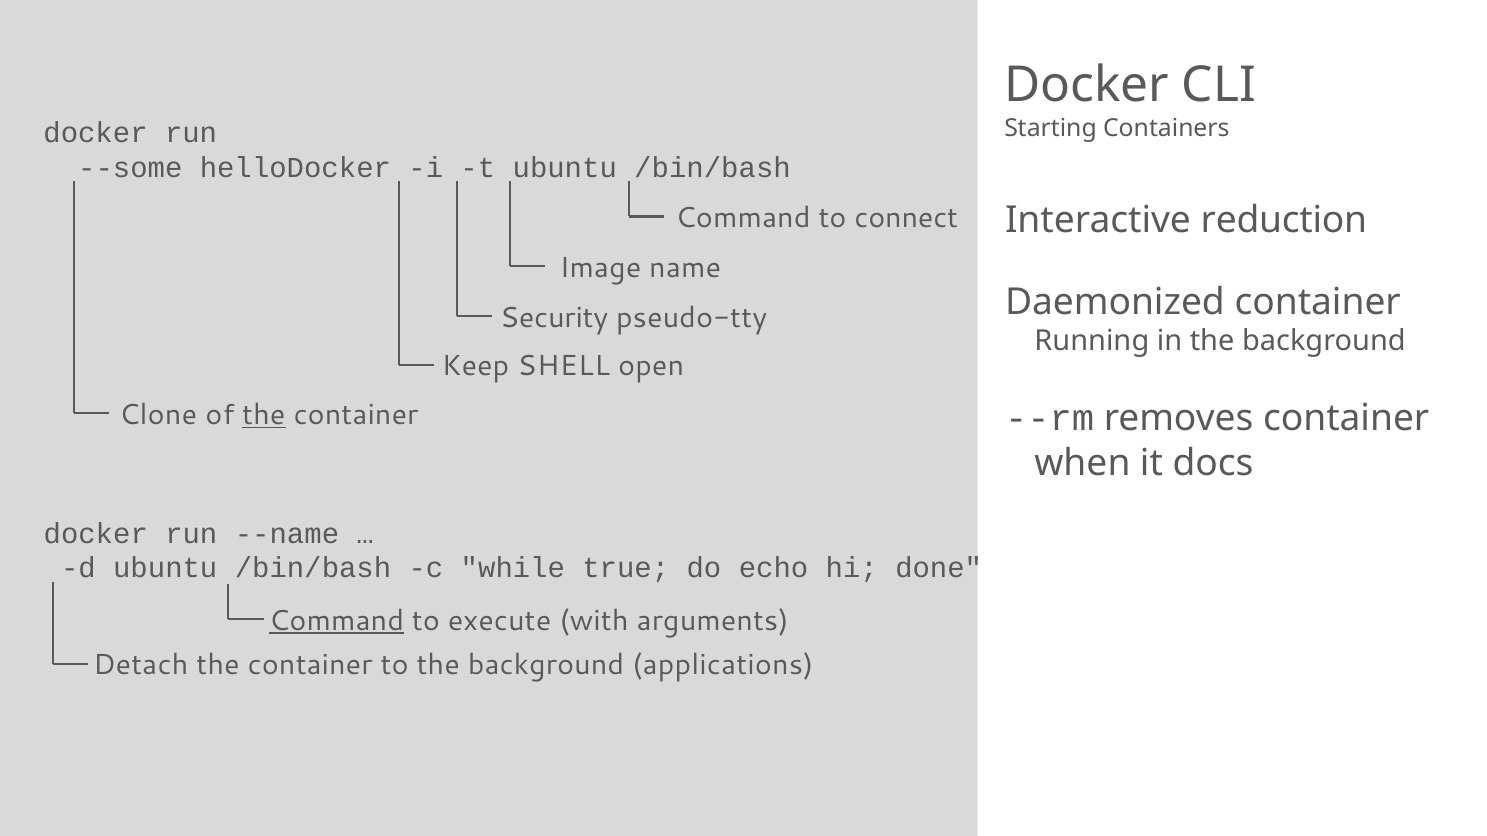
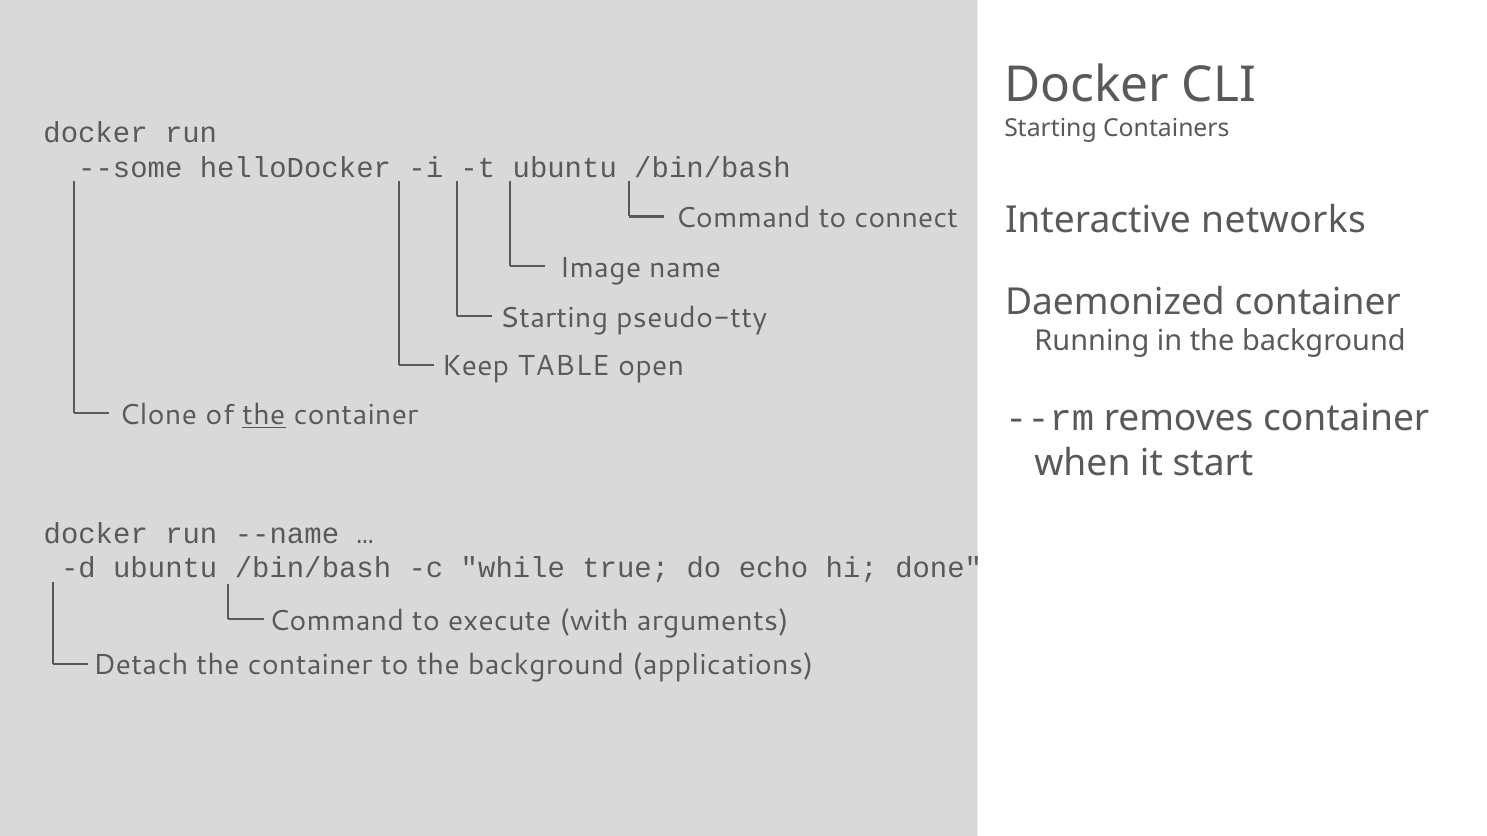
reduction: reduction -> networks
Security at (554, 318): Security -> Starting
SHELL: SHELL -> TABLE
docs: docs -> start
Command at (336, 621) underline: present -> none
